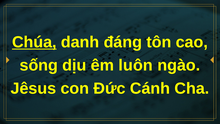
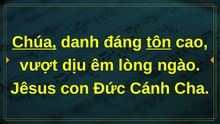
tôn underline: none -> present
sống: sống -> vượt
luôn: luôn -> lòng
